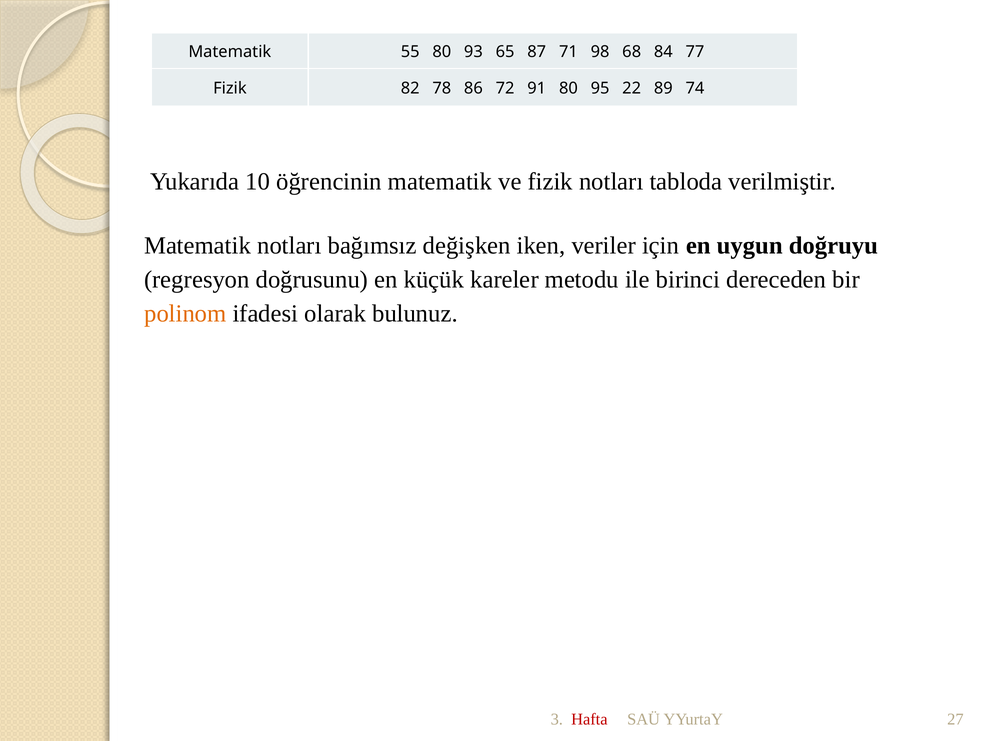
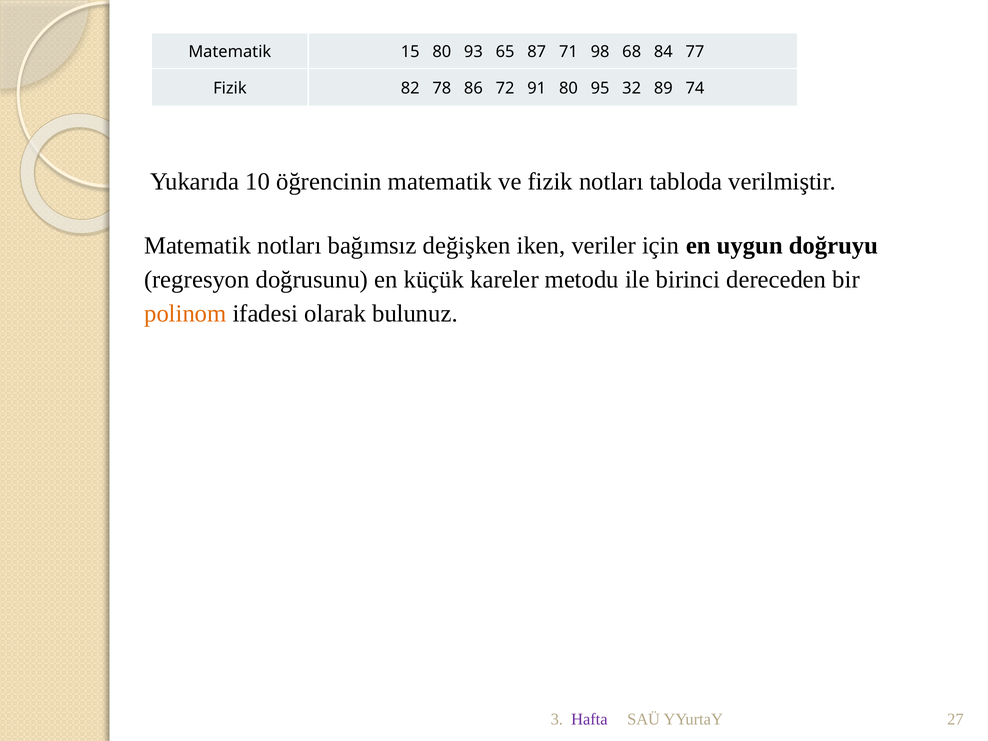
55: 55 -> 15
22: 22 -> 32
Hafta colour: red -> purple
